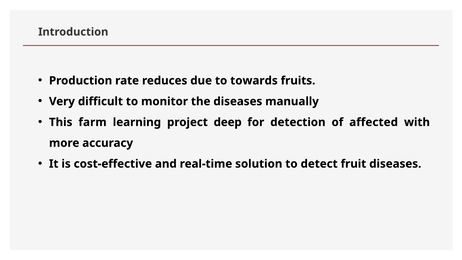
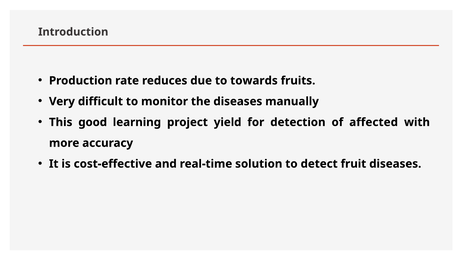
farm: farm -> good
deep: deep -> yield
